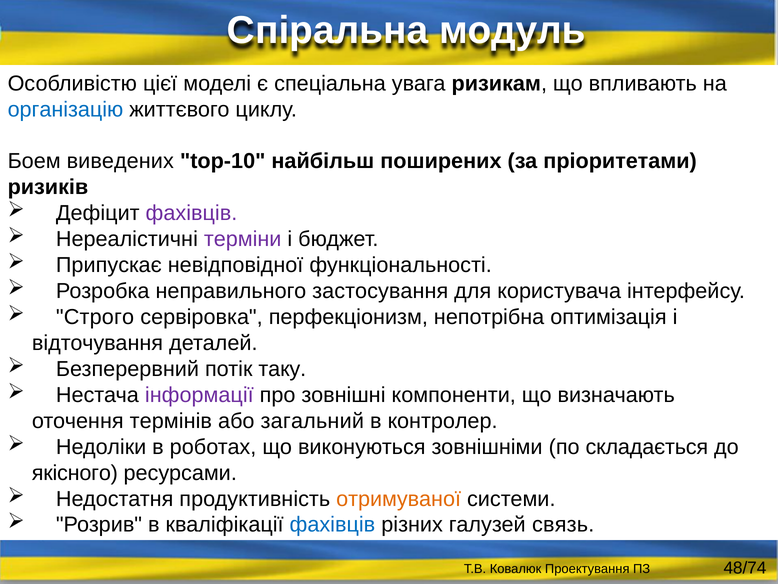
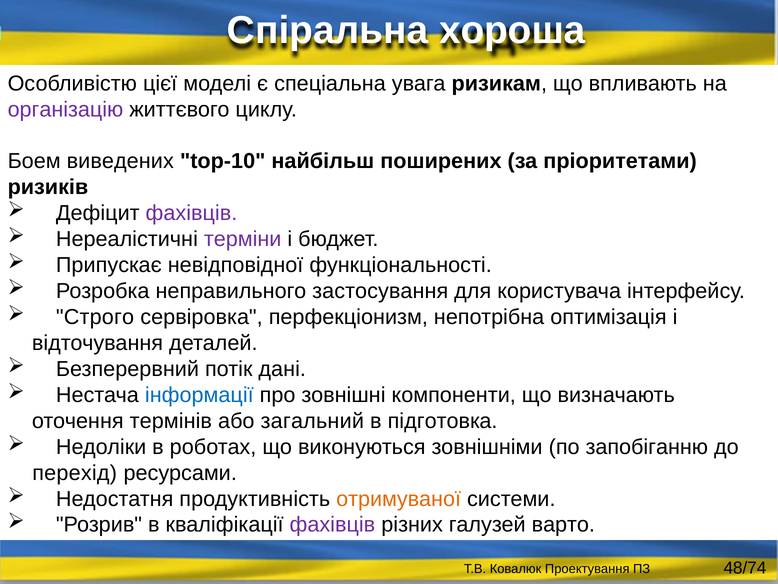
модуль: модуль -> хороша
організацію colour: blue -> purple
таку: таку -> дані
інформації colour: purple -> blue
контролер: контролер -> підготовка
складається: складається -> запобіганню
якісного: якісного -> перехід
фахівців at (332, 524) colour: blue -> purple
связь: связь -> варто
